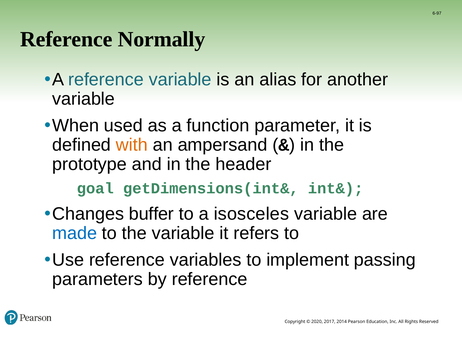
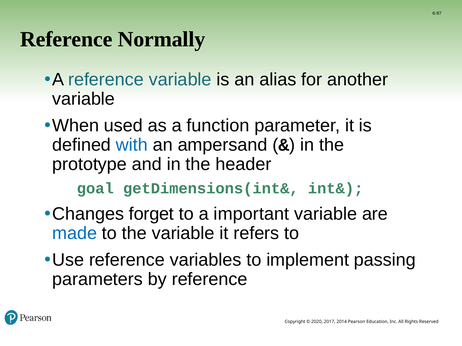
with colour: orange -> blue
buffer: buffer -> forget
isosceles: isosceles -> important
